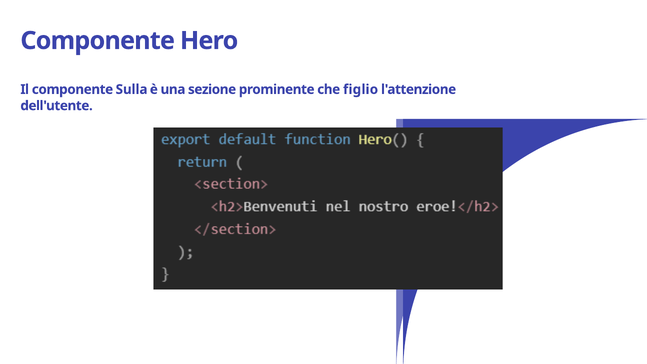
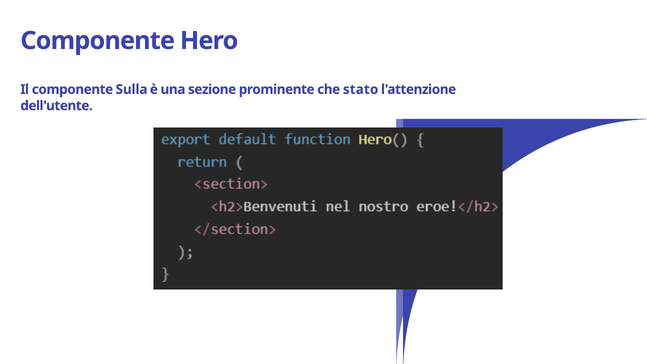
figlio: figlio -> stato
